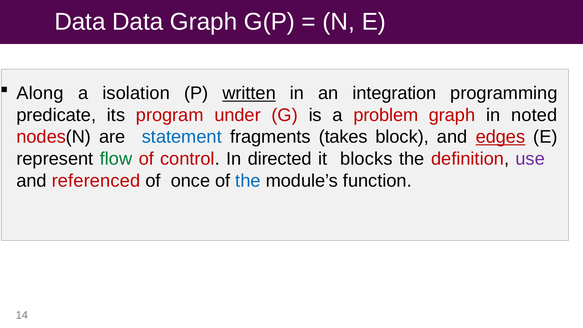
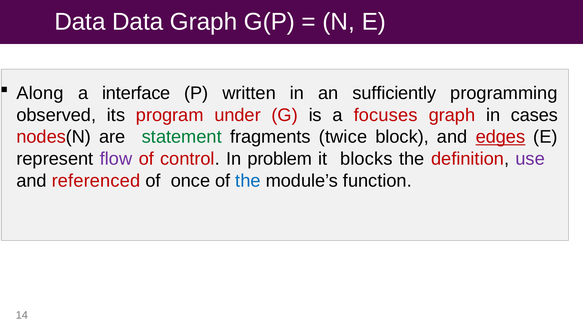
isolation: isolation -> interface
written underline: present -> none
integration: integration -> sufficiently
predicate: predicate -> observed
problem: problem -> focuses
noted: noted -> cases
statement colour: blue -> green
takes: takes -> twice
flow colour: green -> purple
directed: directed -> problem
